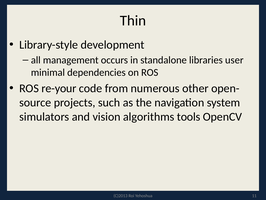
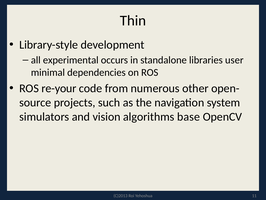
management: management -> experimental
tools: tools -> base
